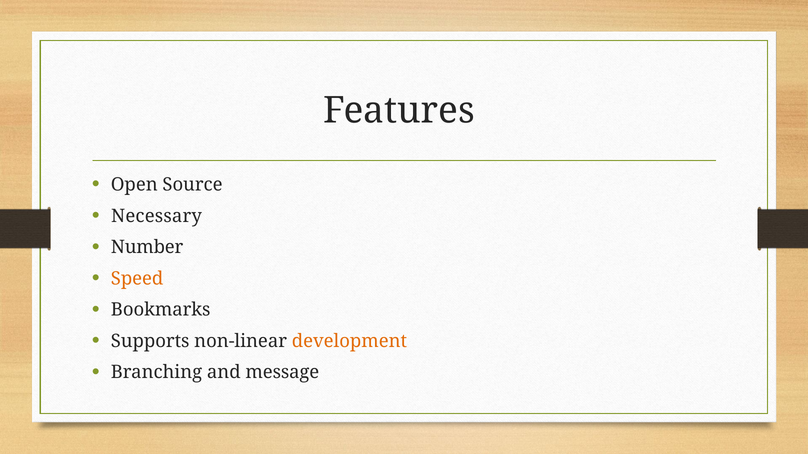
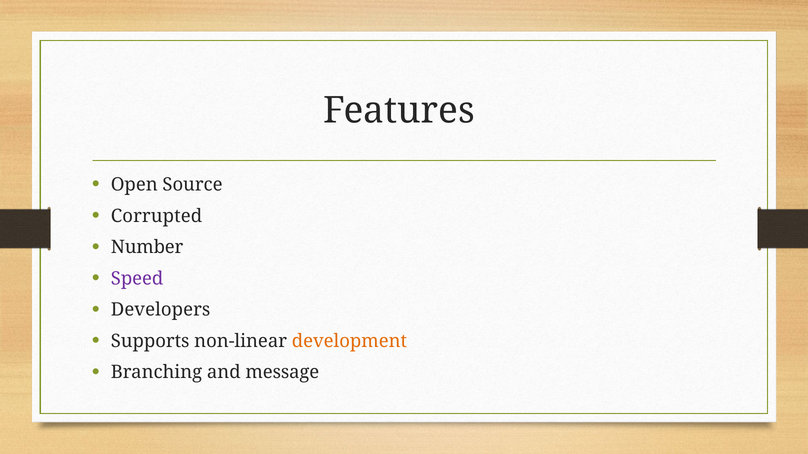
Necessary: Necessary -> Corrupted
Speed colour: orange -> purple
Bookmarks: Bookmarks -> Developers
